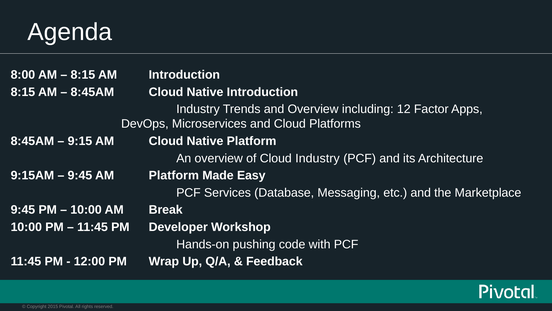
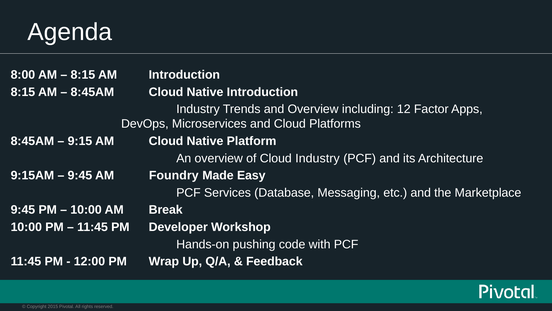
AM Platform: Platform -> Foundry
